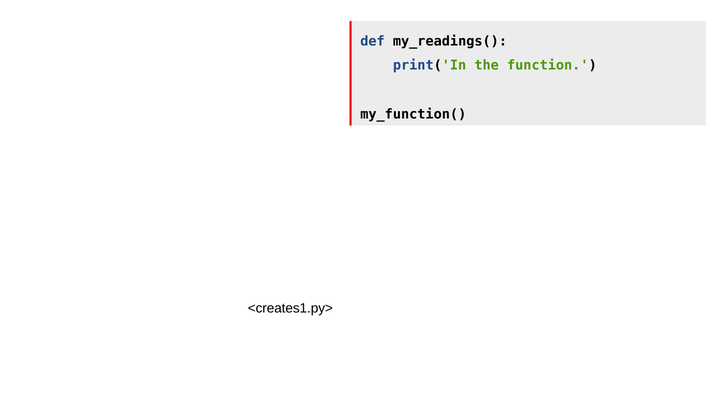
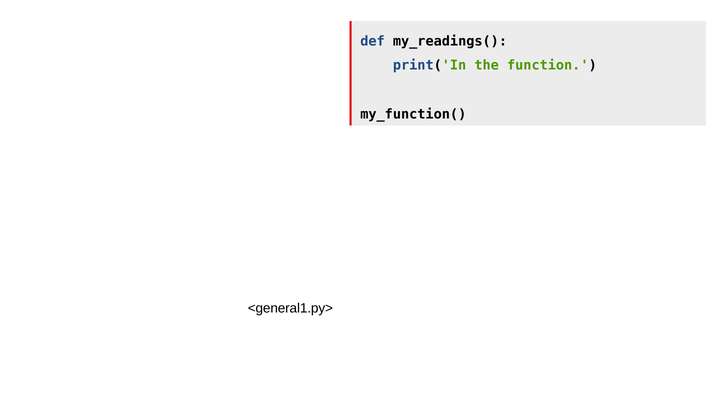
<creates1.py>: <creates1.py> -> <general1.py>
